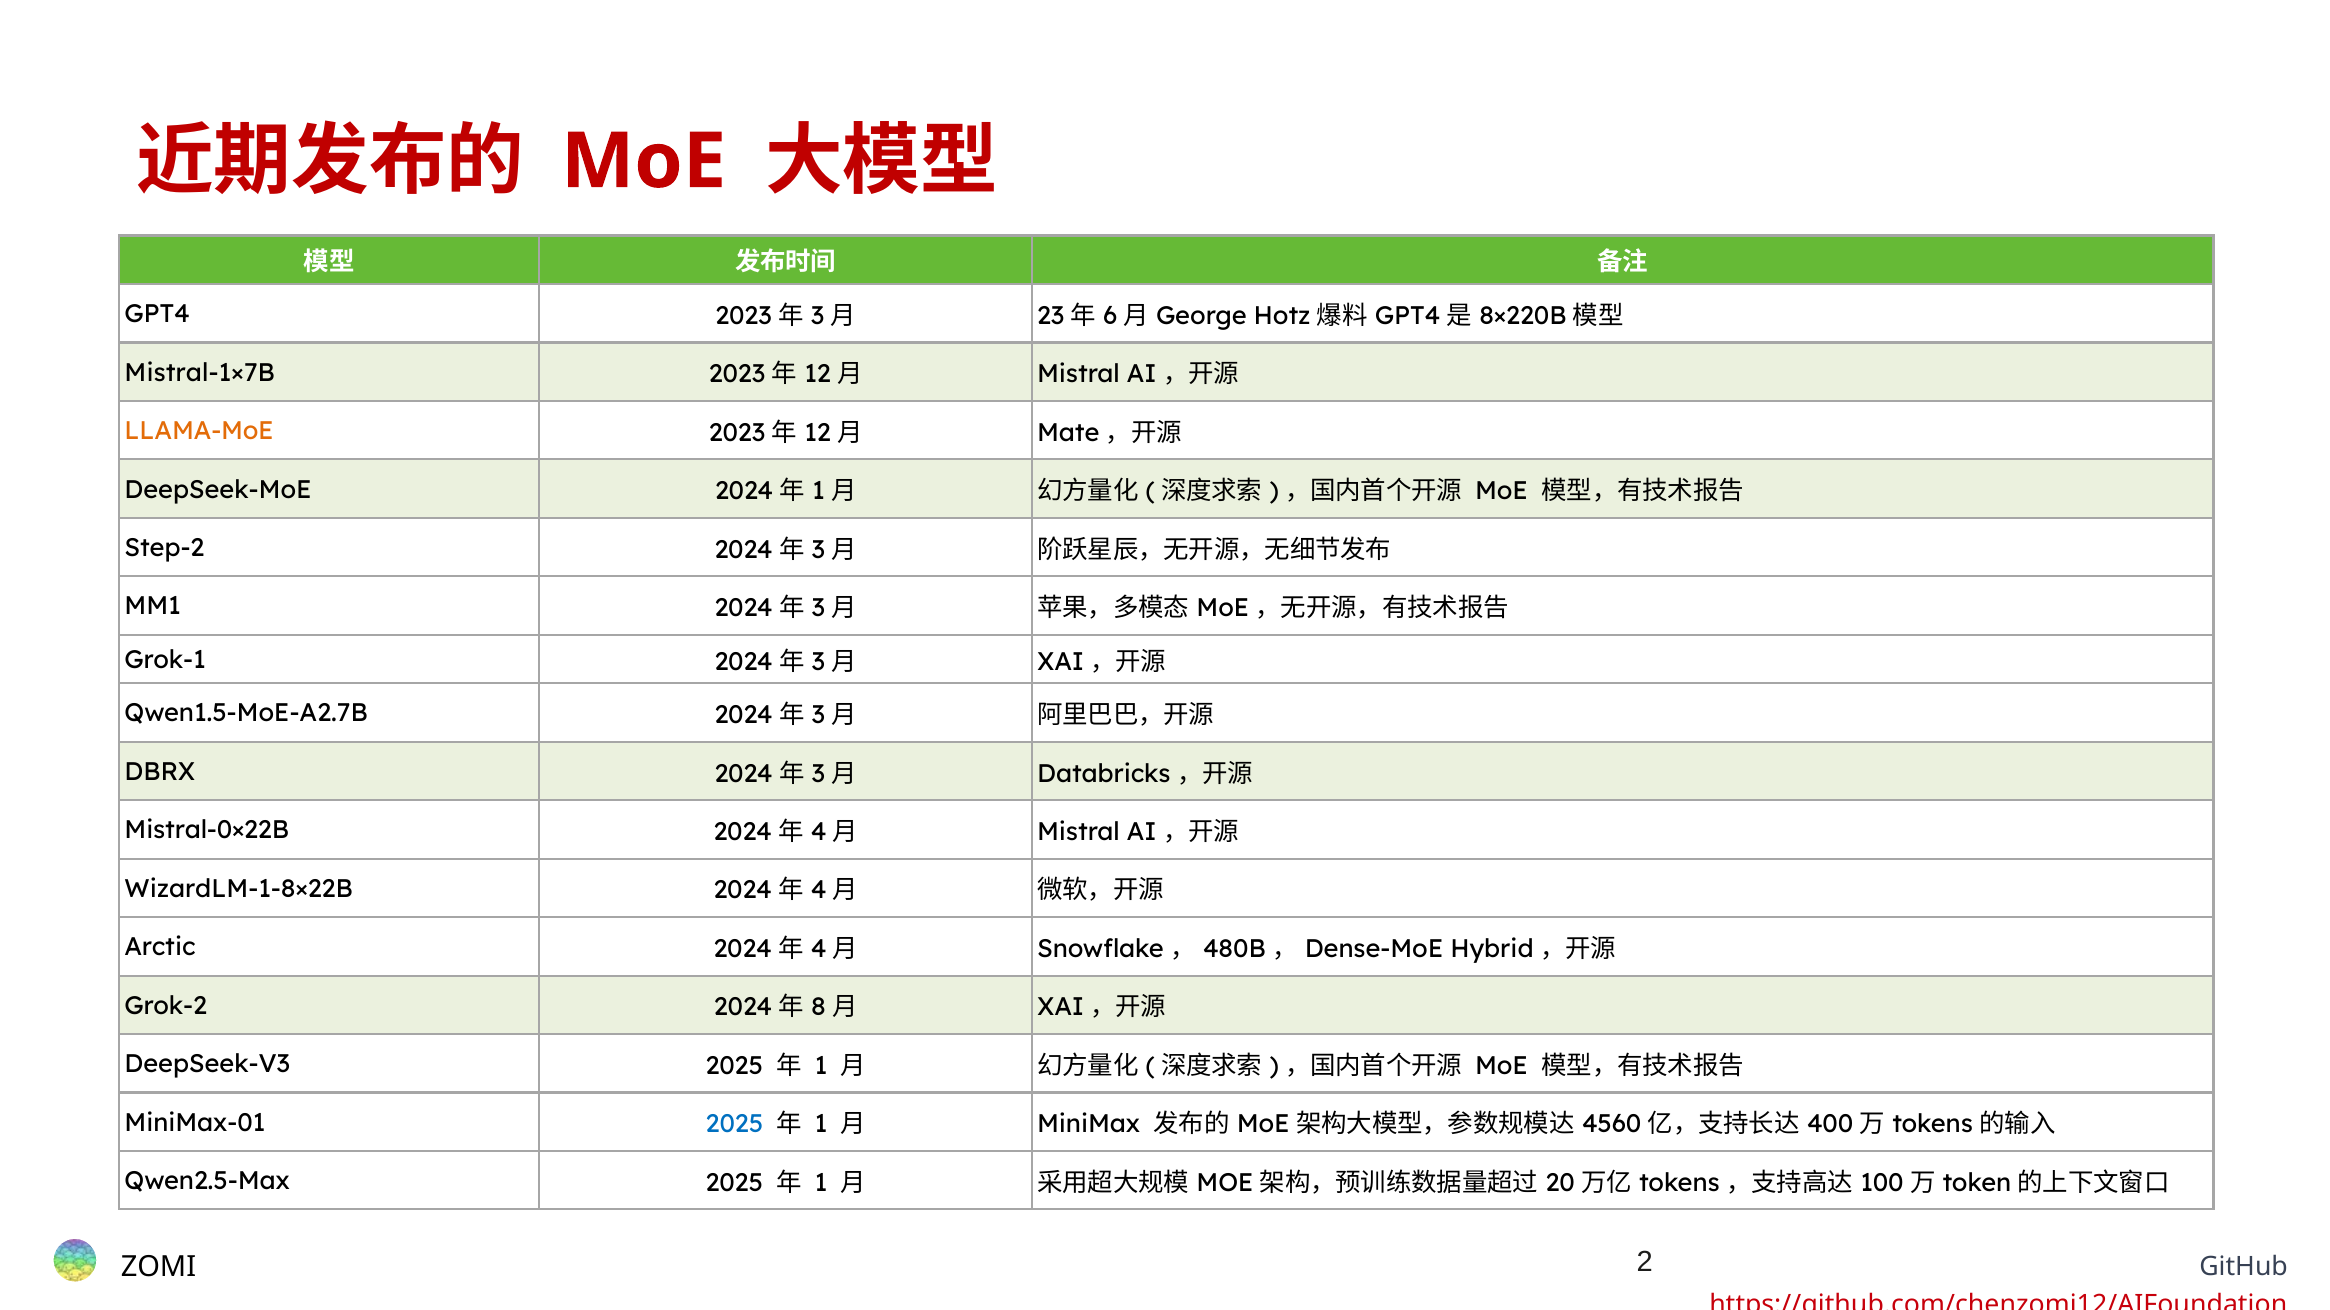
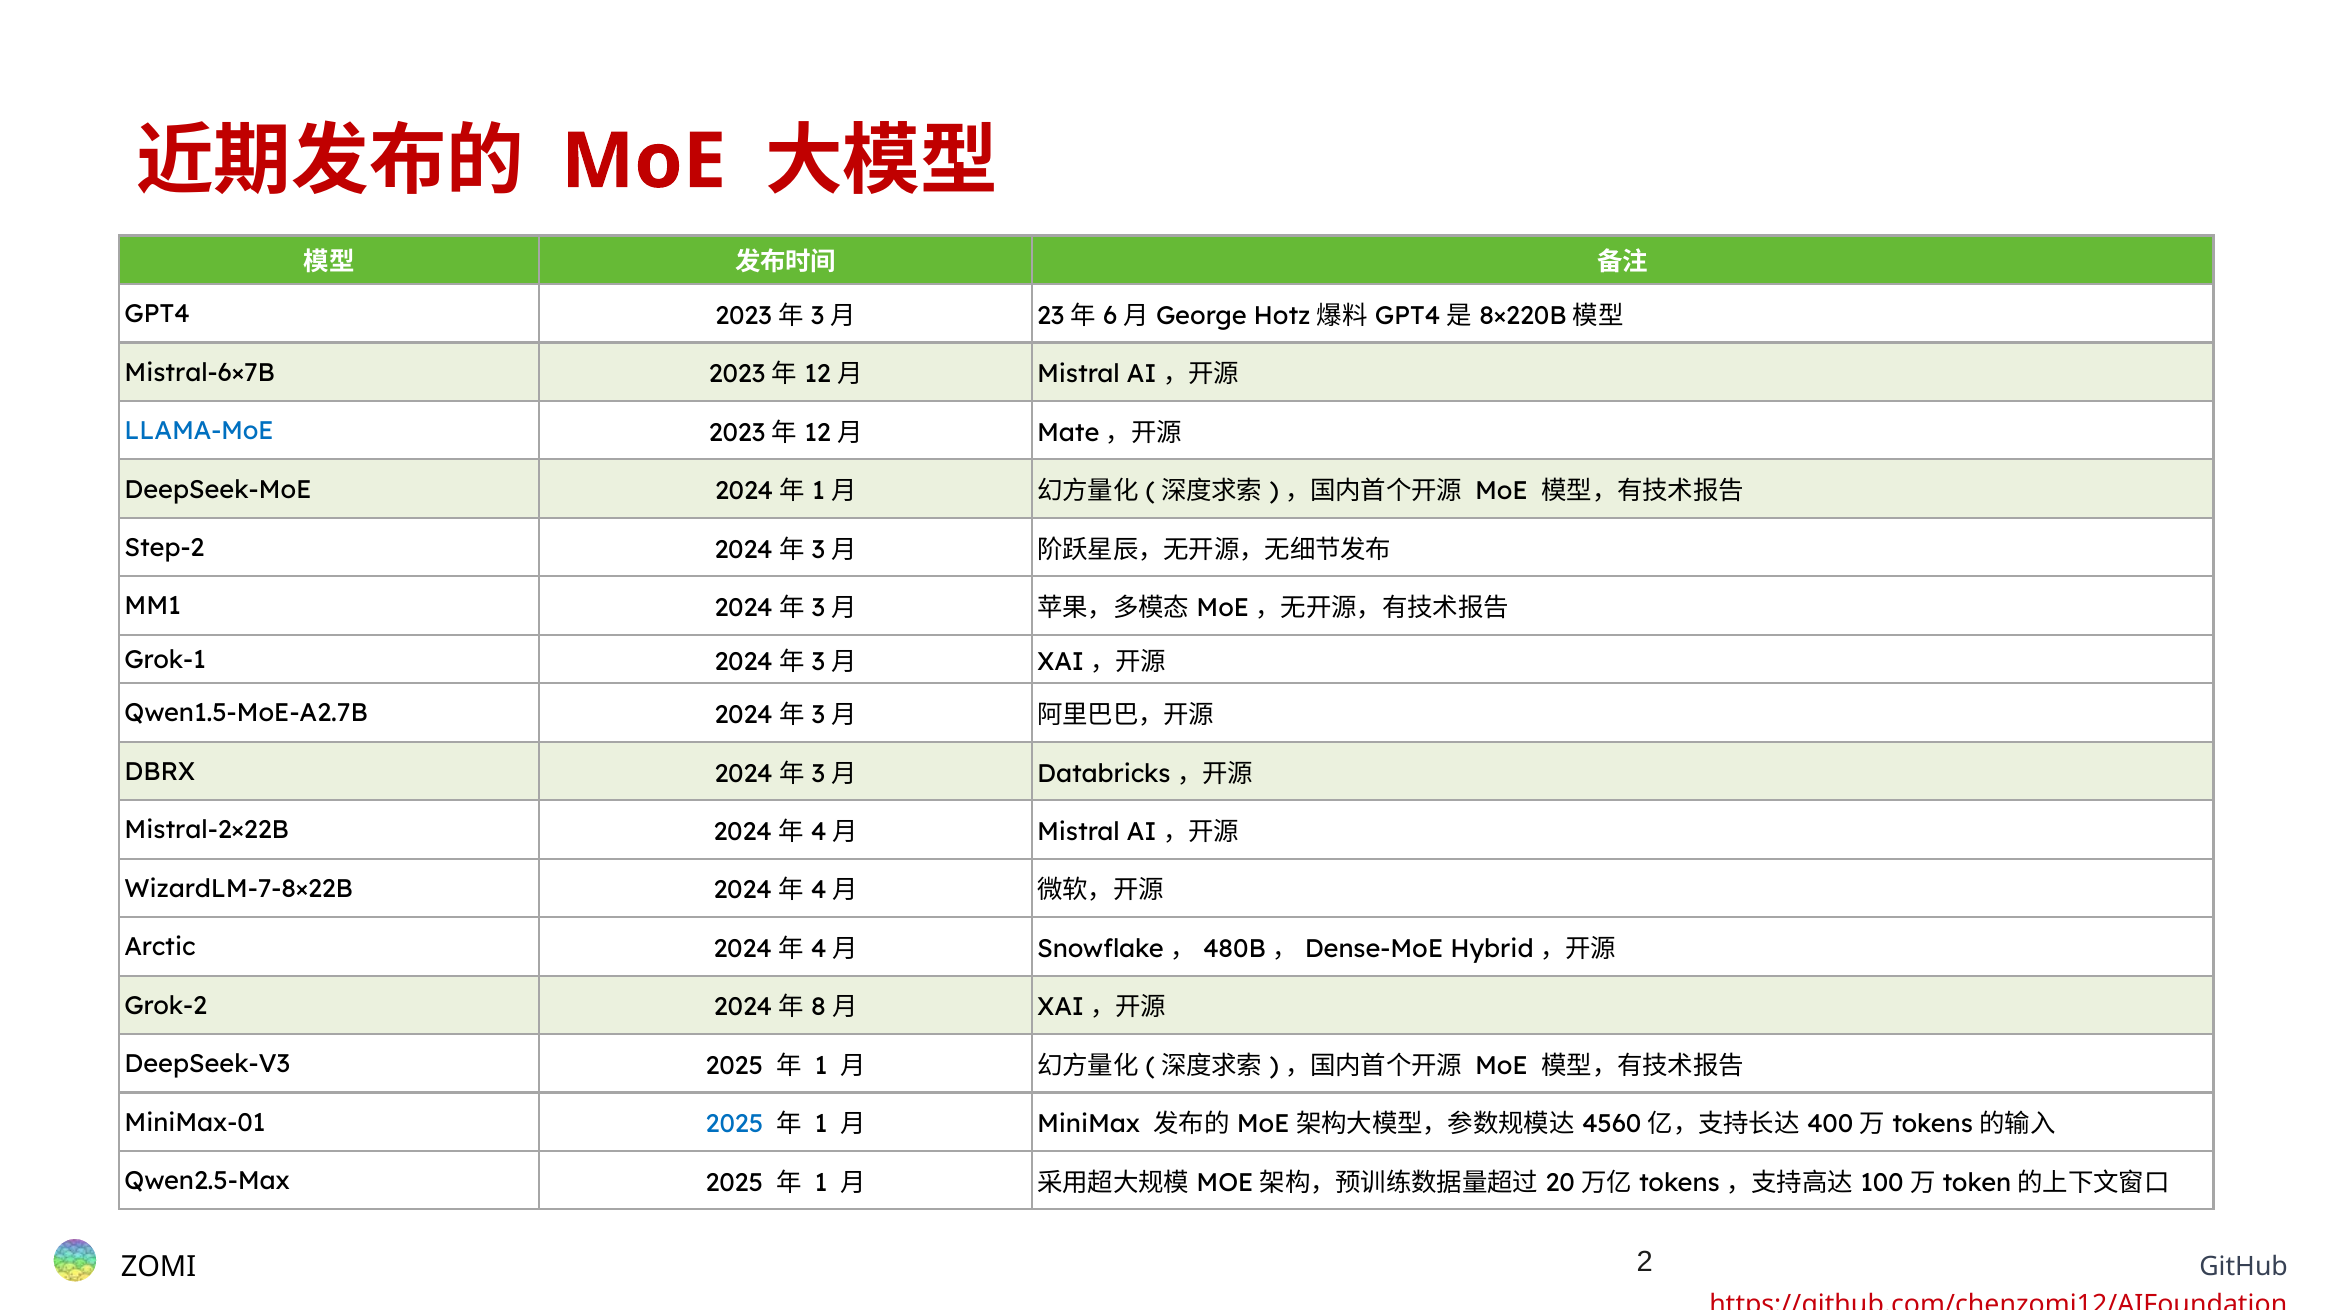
Mistral-1×7B: Mistral-1×7B -> Mistral-6×7B
LLAMA-MoE colour: orange -> blue
Mistral-0×22B: Mistral-0×22B -> Mistral-2×22B
WizardLM-1-8×22B: WizardLM-1-8×22B -> WizardLM-7-8×22B
